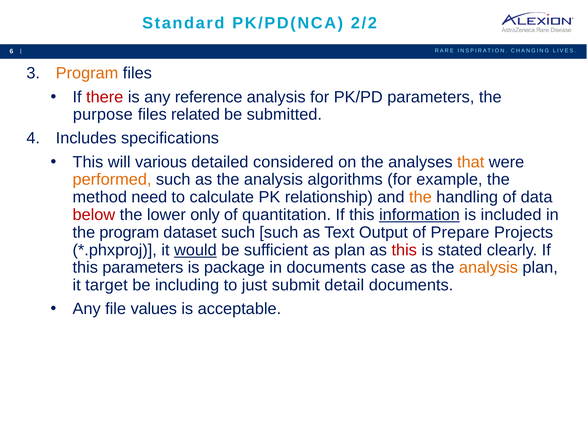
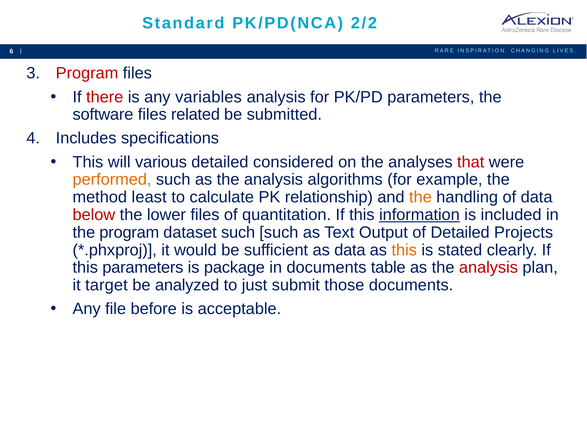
Program at (87, 73) colour: orange -> red
reference: reference -> variables
purpose: purpose -> software
that colour: orange -> red
need: need -> least
lower only: only -> files
of Prepare: Prepare -> Detailed
would underline: present -> none
as plan: plan -> data
this at (404, 250) colour: red -> orange
case: case -> table
analysis at (488, 268) colour: orange -> red
including: including -> analyzed
detail: detail -> those
values: values -> before
